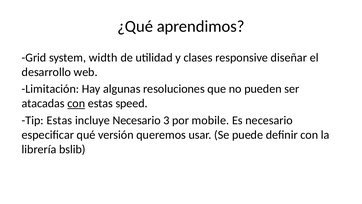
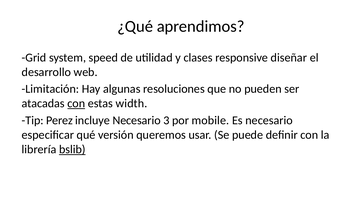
width: width -> speed
speed: speed -> width
Tip Estas: Estas -> Perez
bslib underline: none -> present
